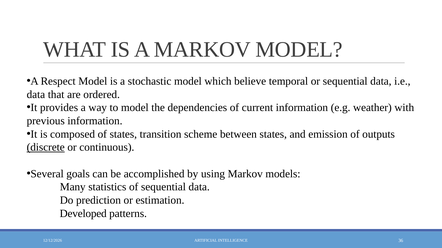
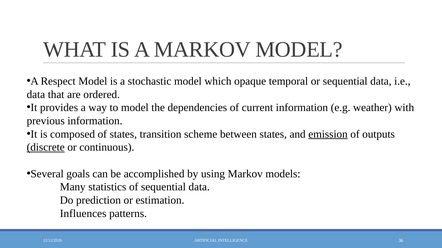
believe: believe -> opaque
emission underline: none -> present
Developed: Developed -> Influences
